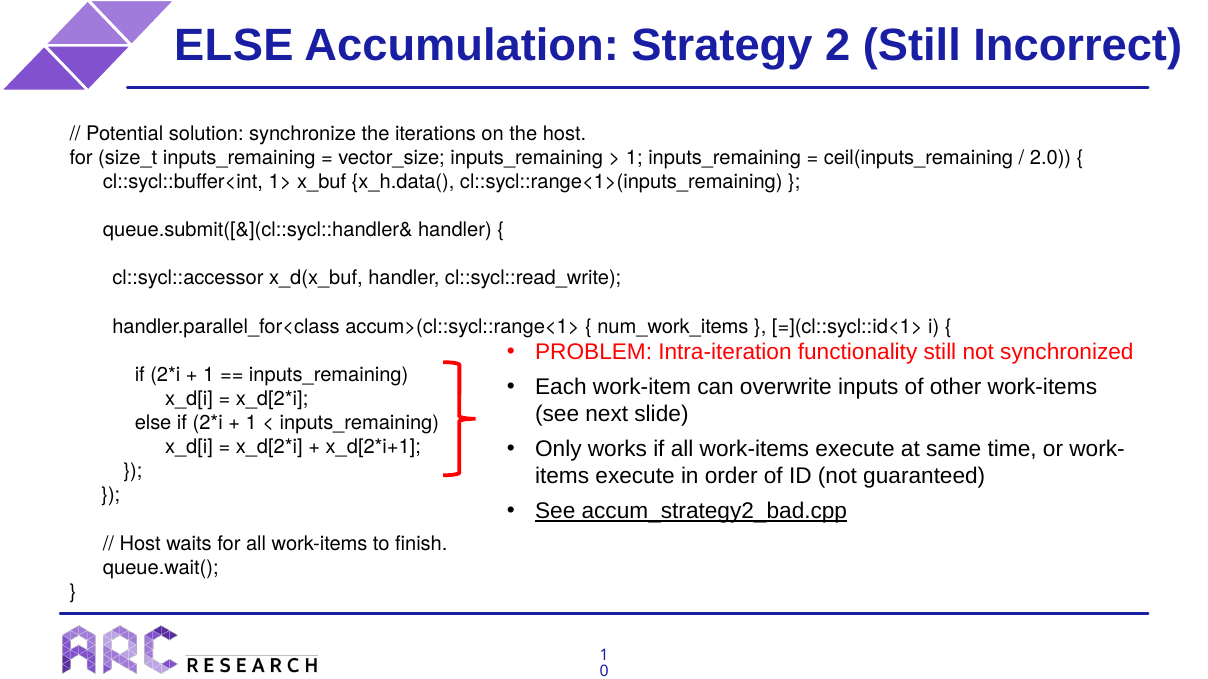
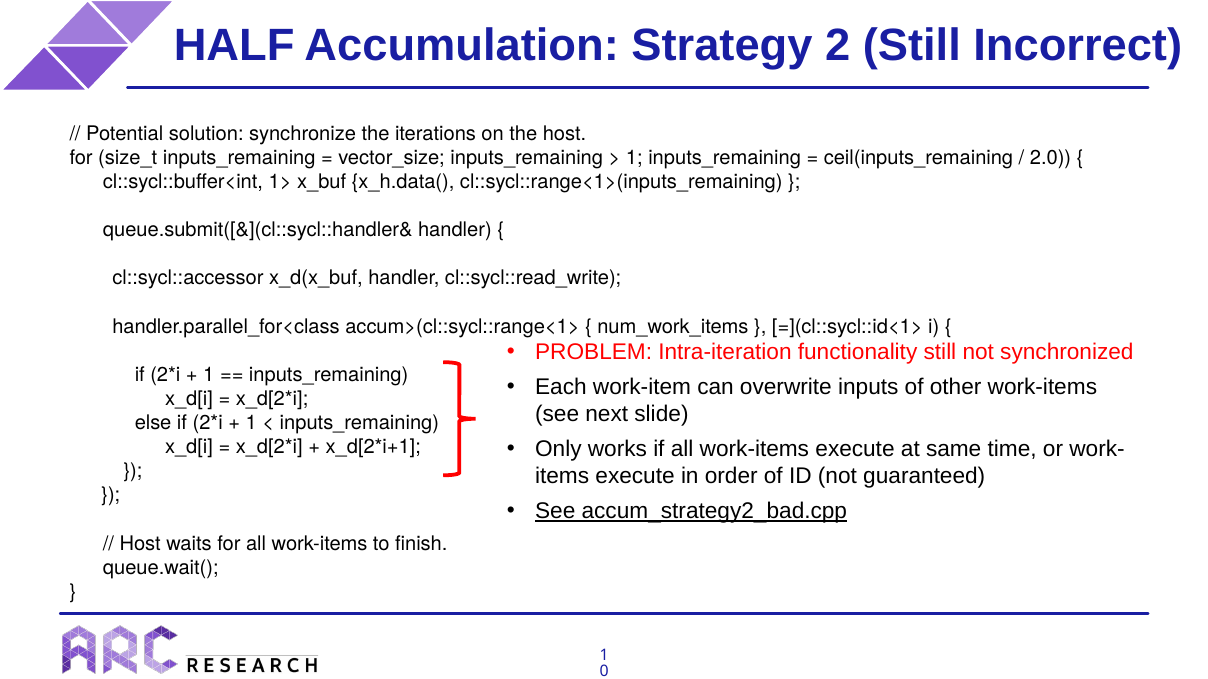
ELSE at (234, 46): ELSE -> HALF
